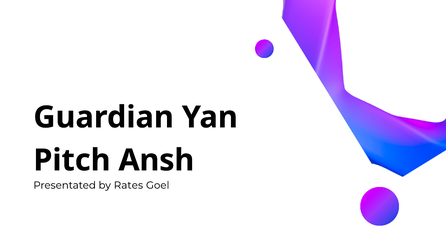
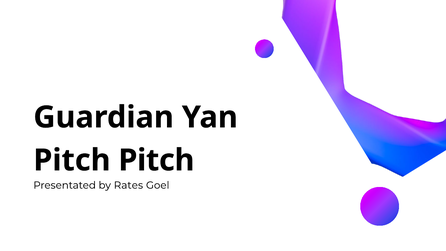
Pitch Ansh: Ansh -> Pitch
